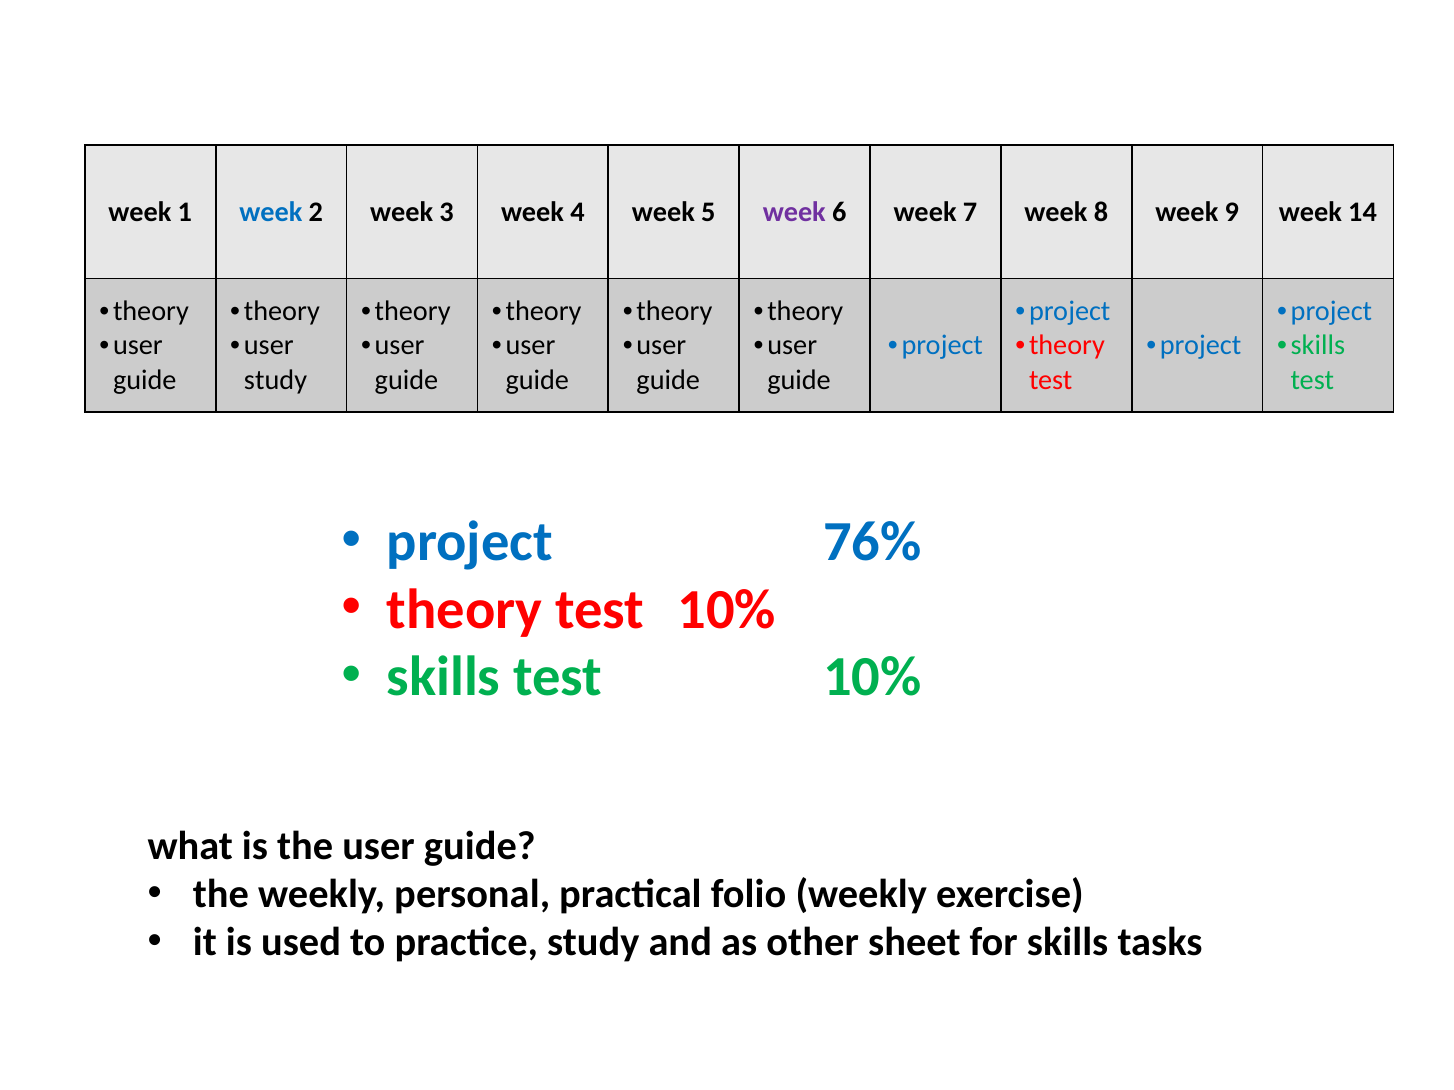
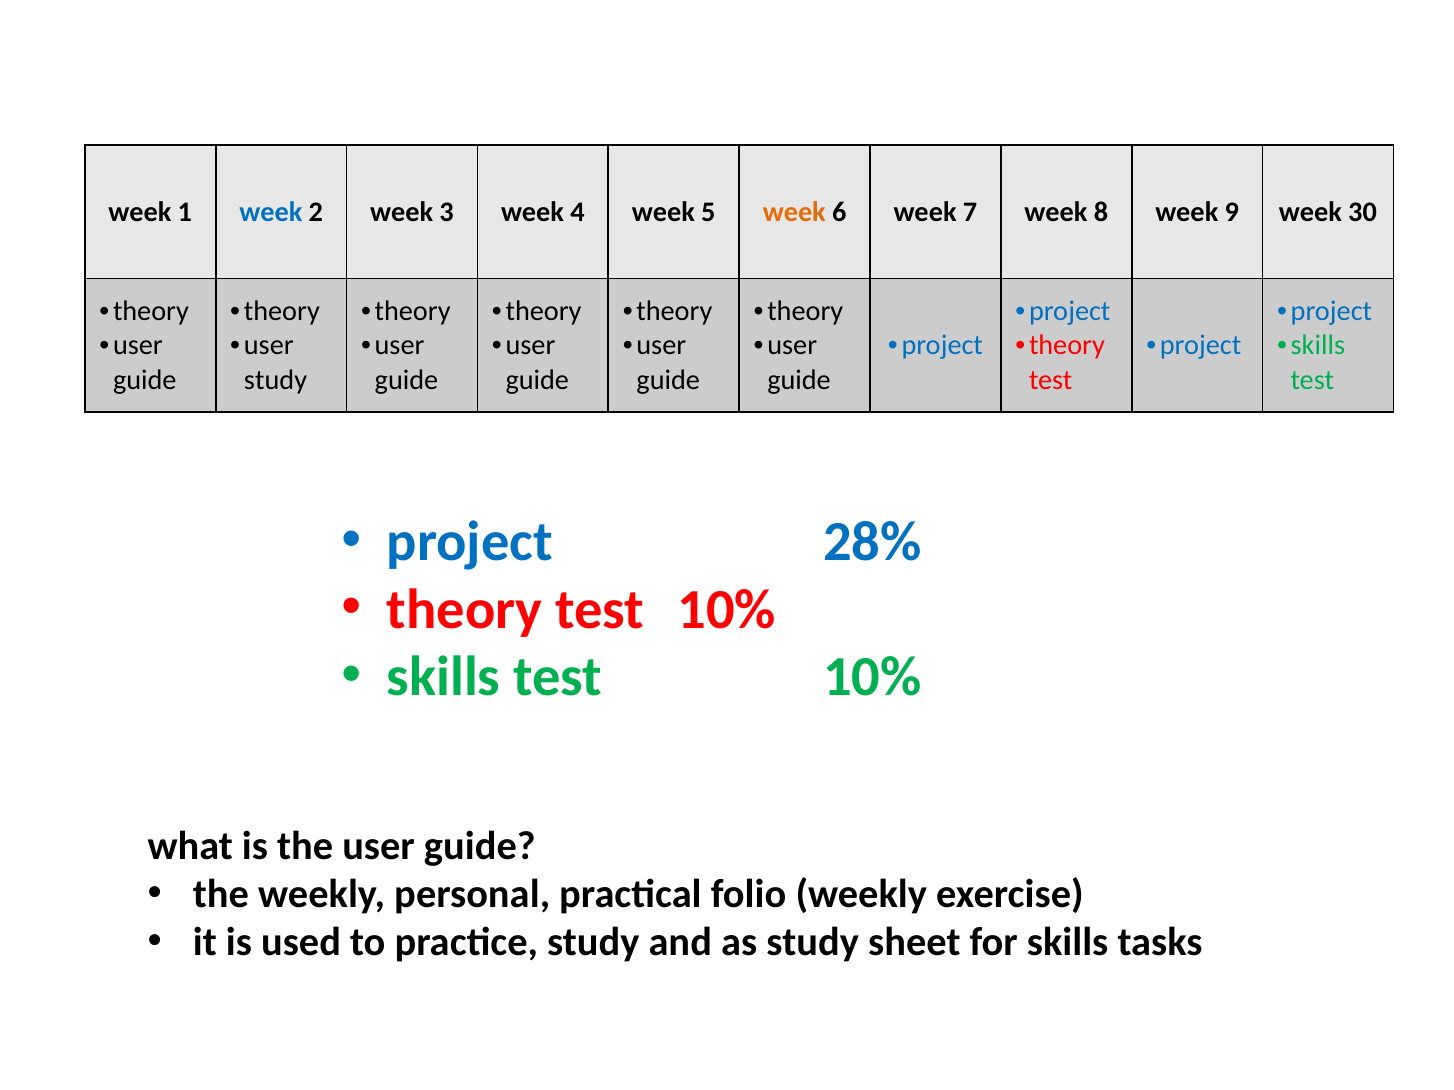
week at (794, 212) colour: purple -> orange
14: 14 -> 30
76%: 76% -> 28%
as other: other -> study
